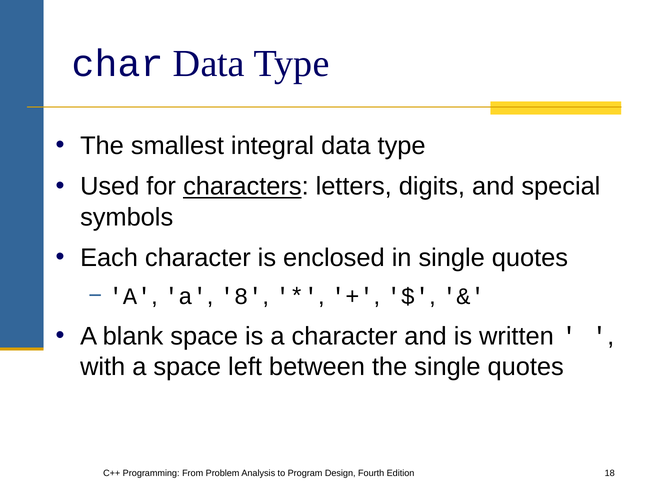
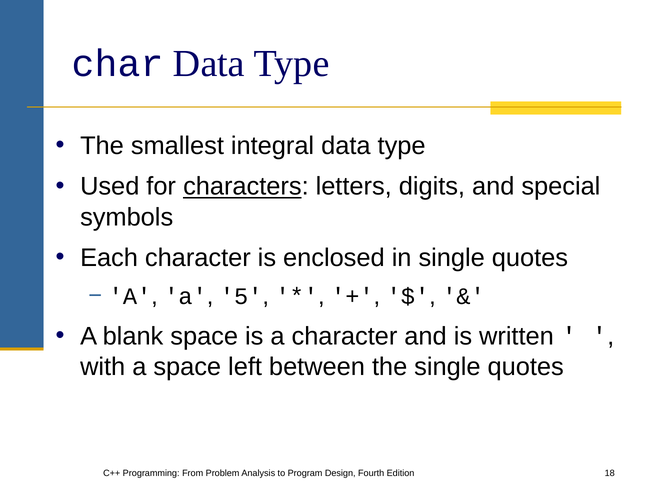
8: 8 -> 5
